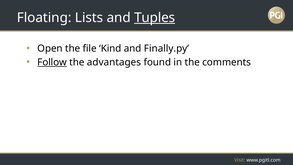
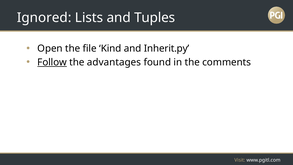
Floating: Floating -> Ignored
Tuples underline: present -> none
Finally.py: Finally.py -> Inherit.py
